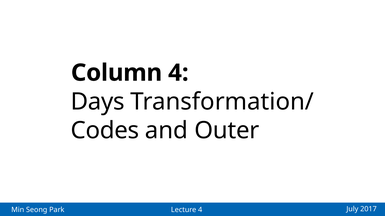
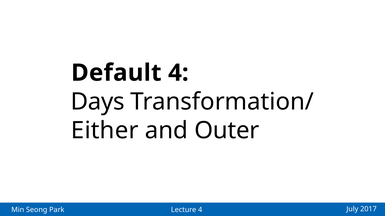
Column: Column -> Default
Codes: Codes -> Either
